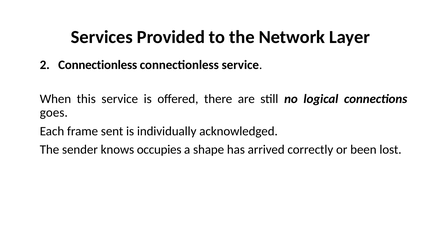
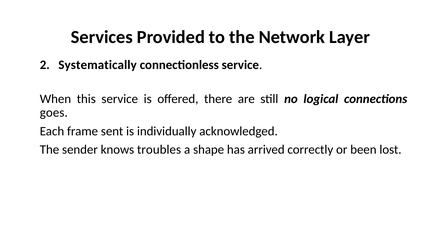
Connectionless at (98, 65): Connectionless -> Systematically
occupies: occupies -> troubles
